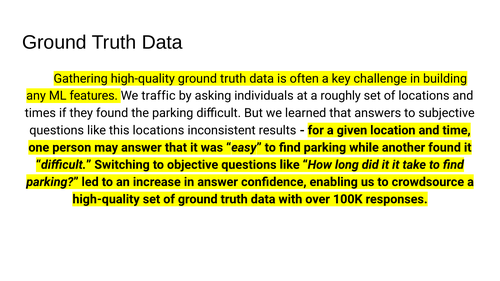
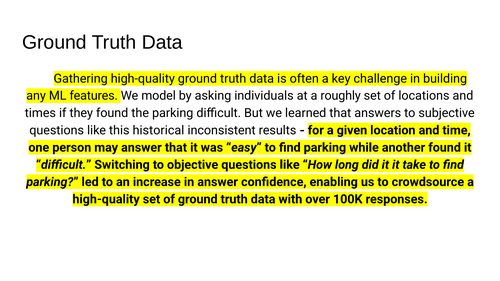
traffic: traffic -> model
this locations: locations -> historical
